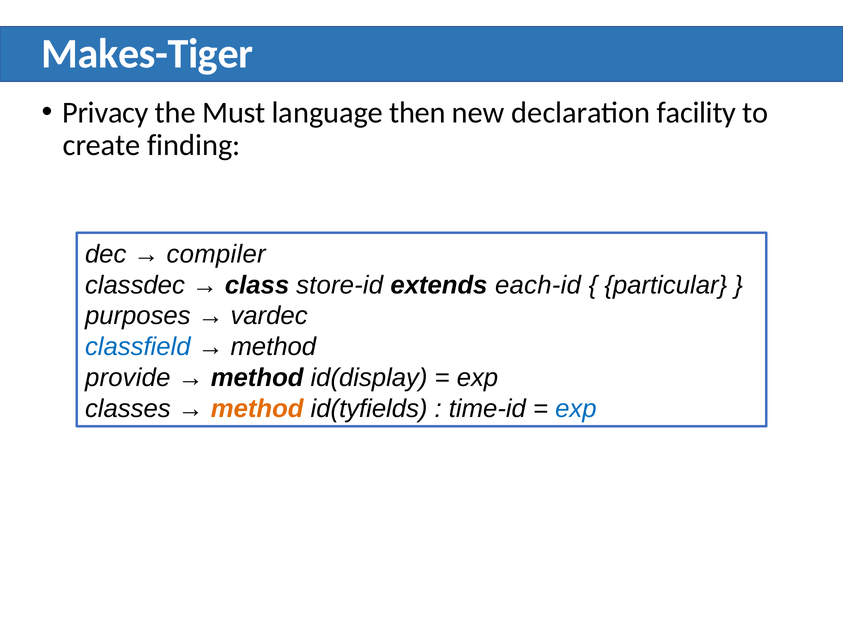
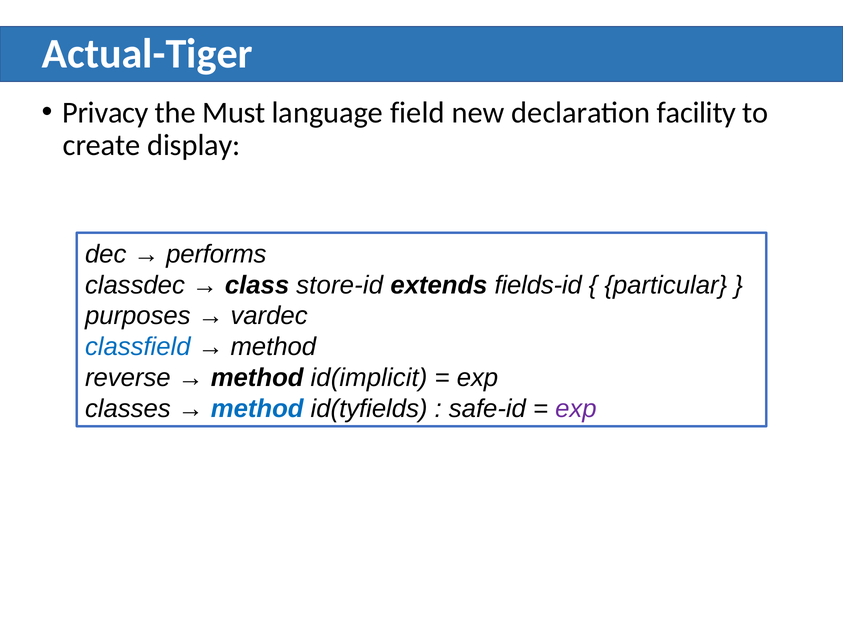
Makes-Tiger: Makes-Tiger -> Actual-Tiger
then: then -> field
finding: finding -> display
compiler: compiler -> performs
each-id: each-id -> fields-id
provide: provide -> reverse
id(display: id(display -> id(implicit
method at (257, 409) colour: orange -> blue
time-id: time-id -> safe-id
exp at (576, 409) colour: blue -> purple
